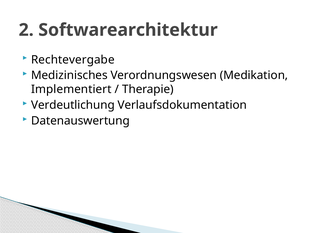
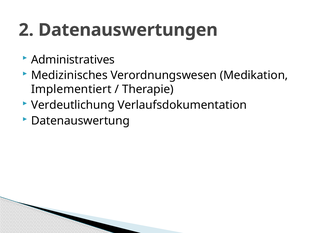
Softwarearchitektur: Softwarearchitektur -> Datenauswertungen
Rechtevergabe: Rechtevergabe -> Administratives
